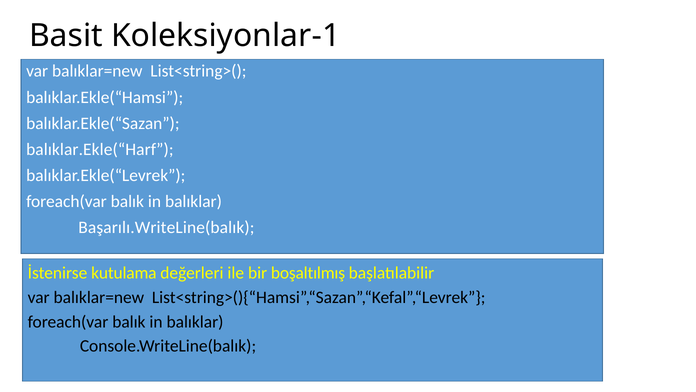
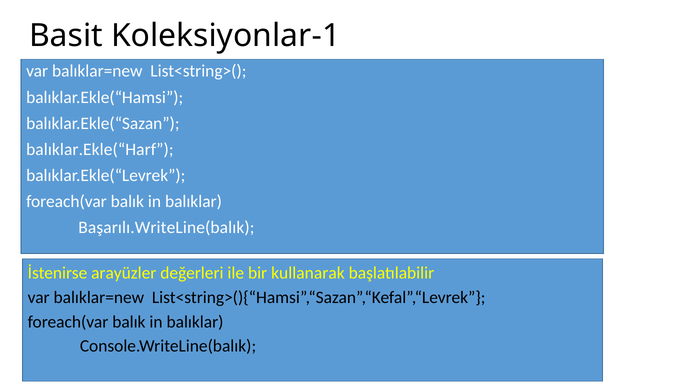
kutulama: kutulama -> arayüzler
boşaltılmış: boşaltılmış -> kullanarak
